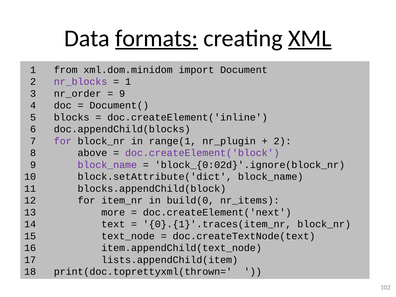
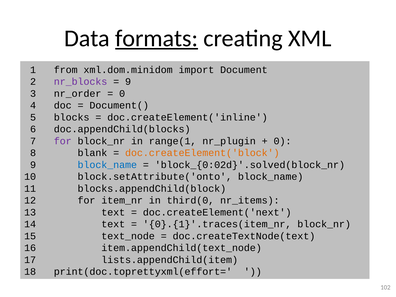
XML underline: present -> none
1 at (128, 82): 1 -> 9
9 at (122, 94): 9 -> 0
2 at (283, 141): 2 -> 0
above: above -> blank
doc.createElement('block colour: purple -> orange
block_name at (107, 165) colour: purple -> blue
block_{0:02d}'.ignore(block_nr: block_{0:02d}'.ignore(block_nr -> block_{0:02d}'.solved(block_nr
block.setAttribute('dict: block.setAttribute('dict -> block.setAttribute('onto
build(0: build(0 -> third(0
13 more: more -> text
print(doc.toprettyxml(thrown=: print(doc.toprettyxml(thrown= -> print(doc.toprettyxml(effort=
